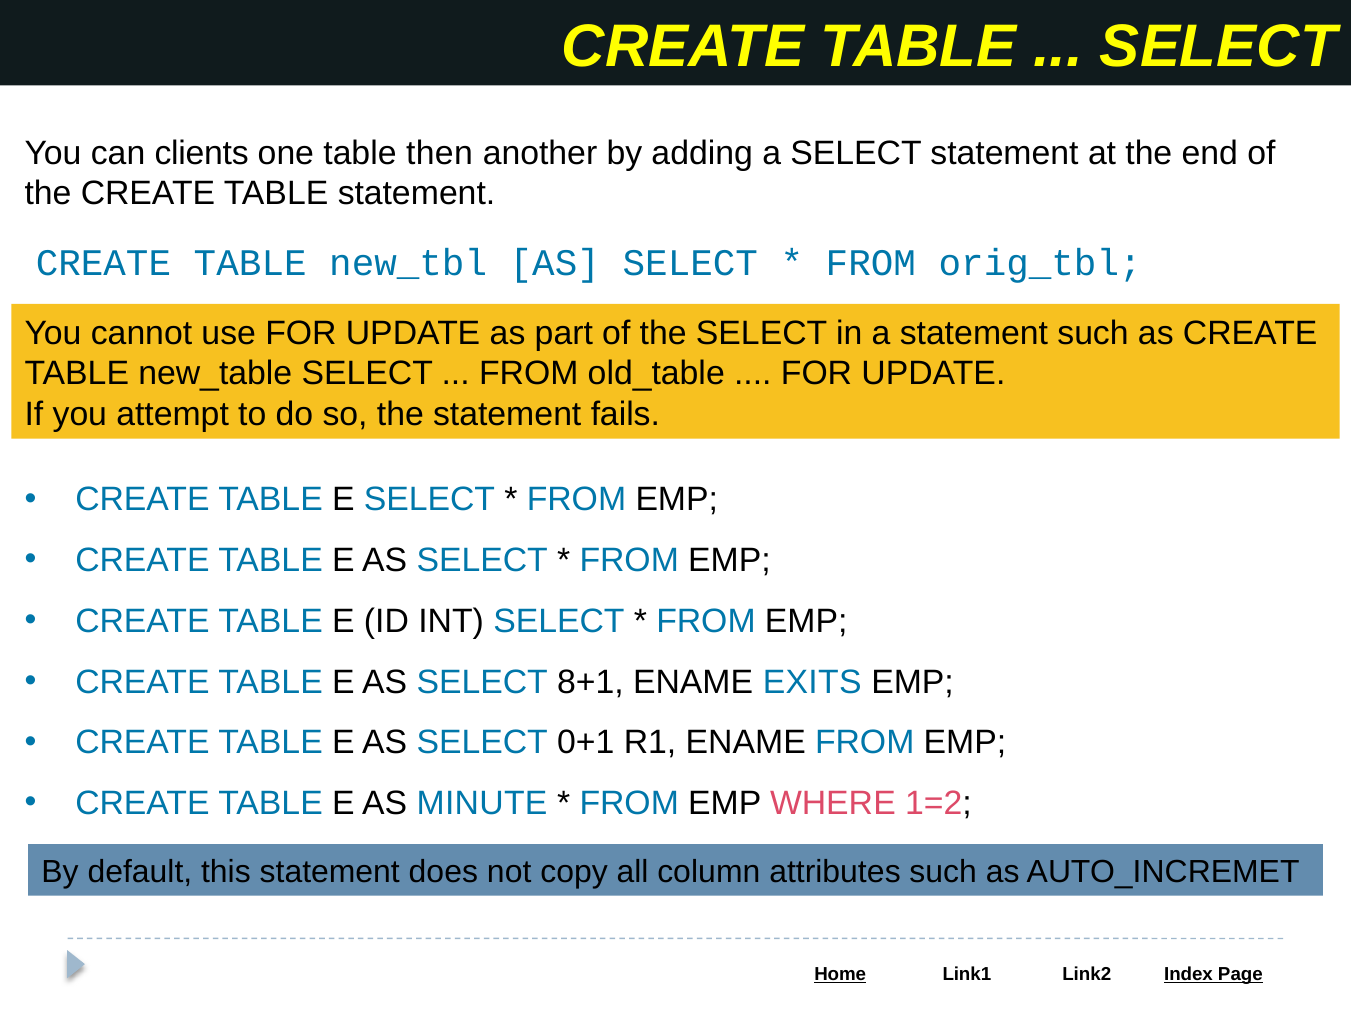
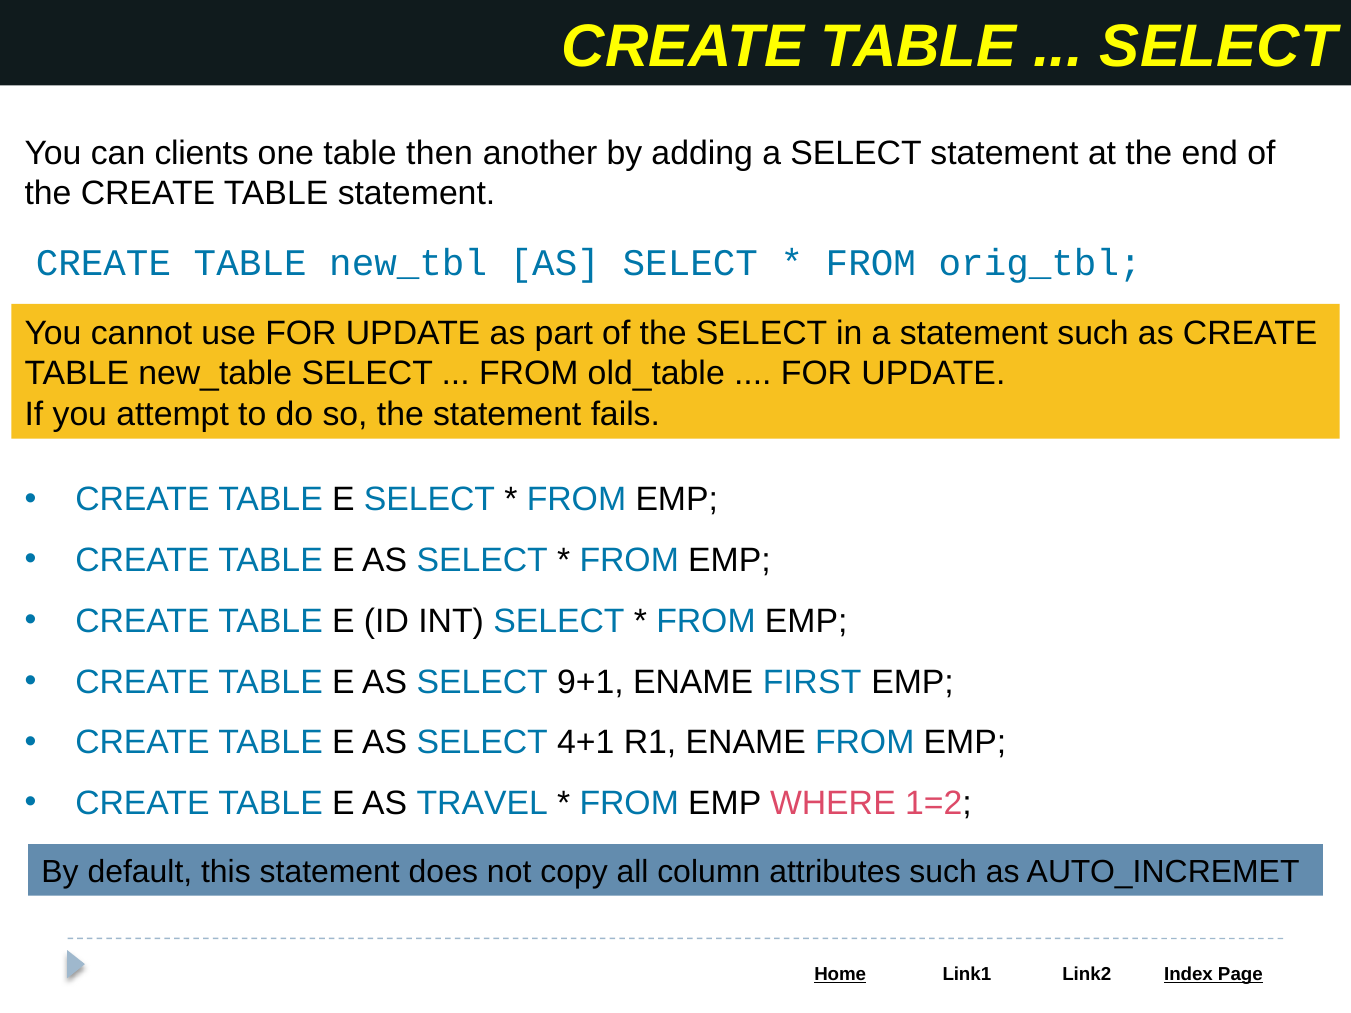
8+1: 8+1 -> 9+1
EXITS: EXITS -> FIRST
0+1: 0+1 -> 4+1
MINUTE: MINUTE -> TRAVEL
